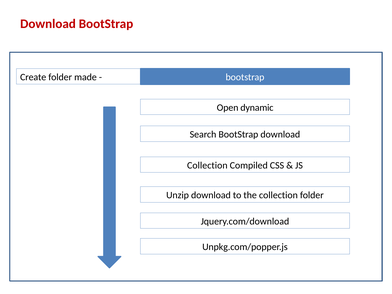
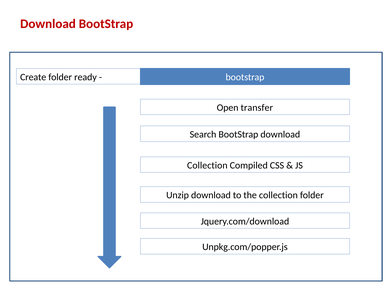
made: made -> ready
dynamic: dynamic -> transfer
